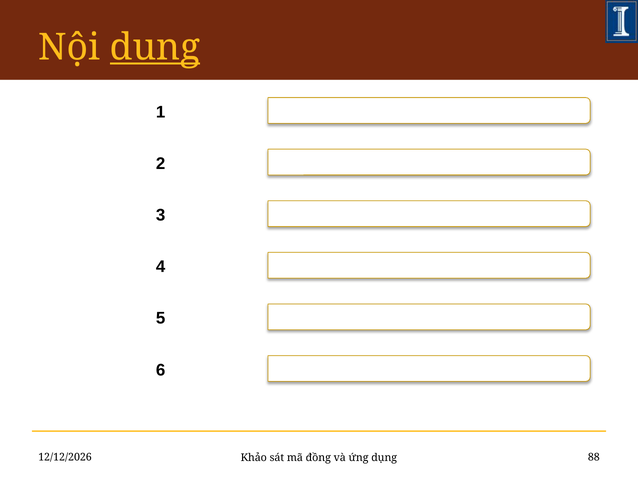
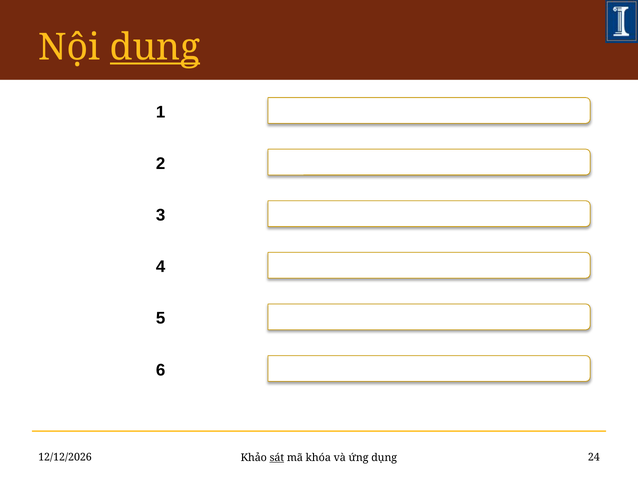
sát underline: none -> present
đồng: đồng -> khóa
88: 88 -> 24
